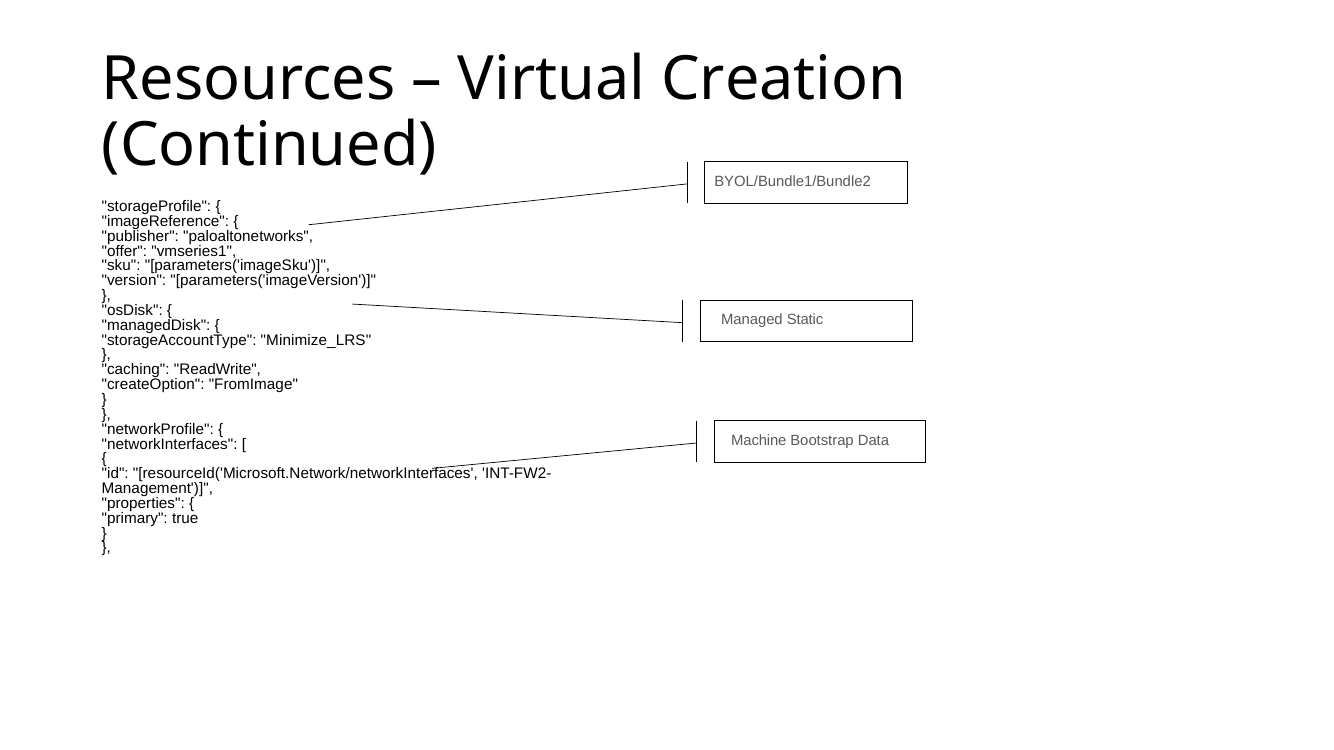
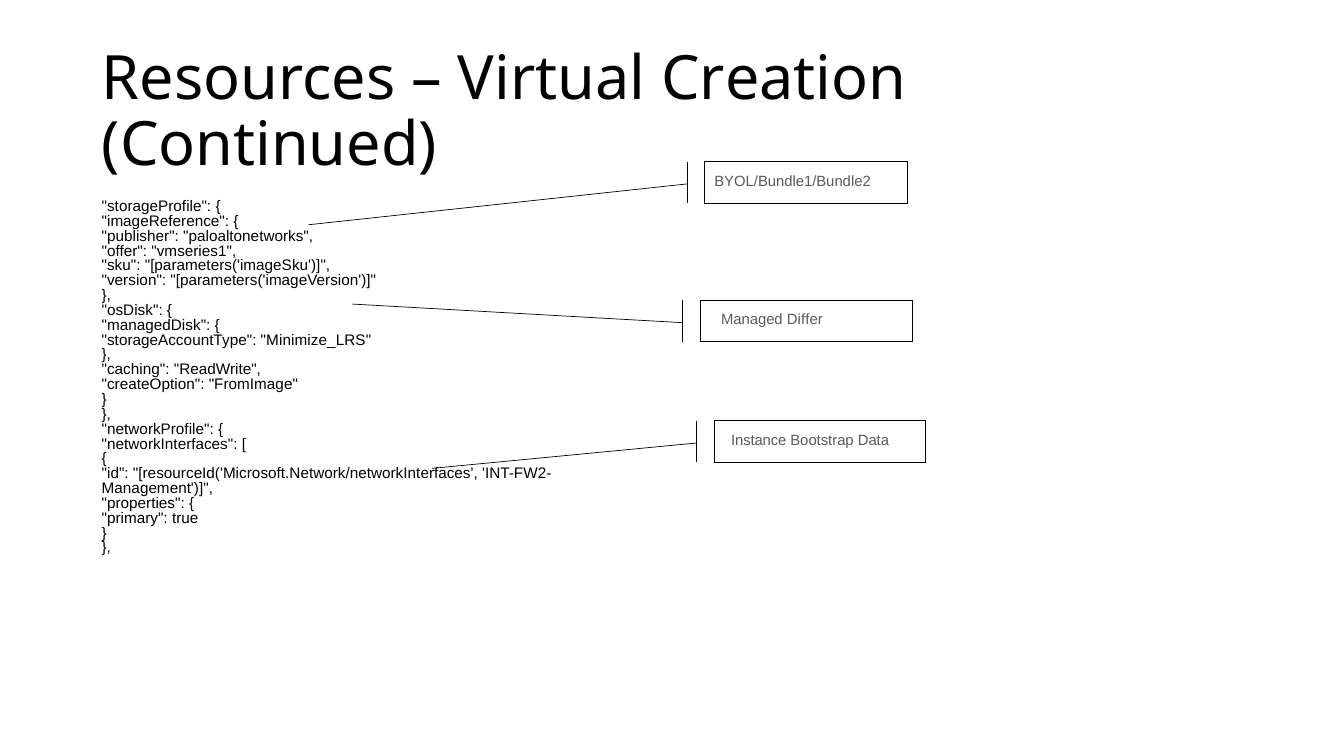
Static: Static -> Differ
Machine: Machine -> Instance
